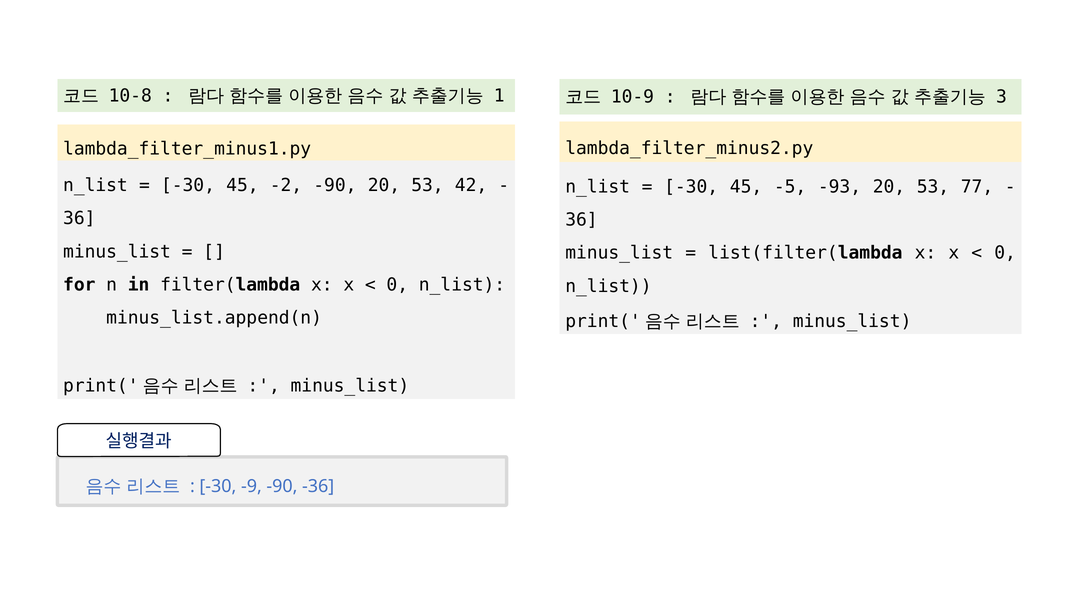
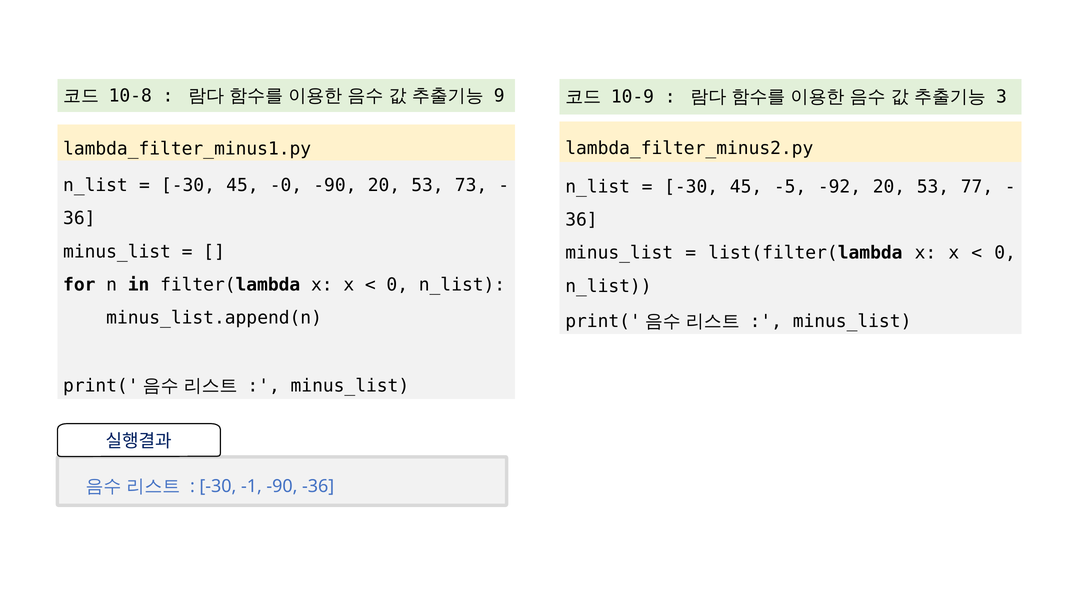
1: 1 -> 9
-2: -2 -> -0
42: 42 -> 73
-93: -93 -> -92
-9: -9 -> -1
